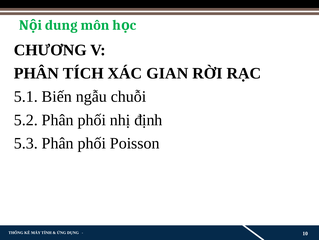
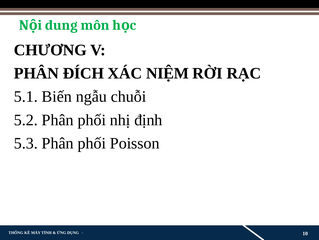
TÍCH: TÍCH -> ĐÍCH
GIAN: GIAN -> NIỆM
